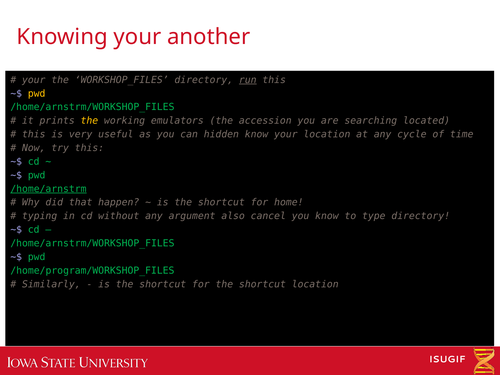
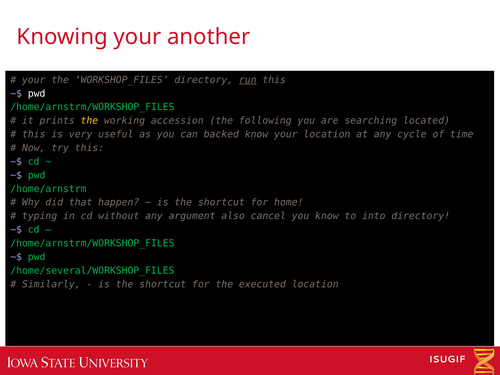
pwd at (37, 93) colour: yellow -> white
emulators: emulators -> accession
accession: accession -> following
hidden: hidden -> backed
/home/arnstrm underline: present -> none
type: type -> into
/home/program/WORKSHOP_FILES: /home/program/WORKSHOP_FILES -> /home/several/WORKSHOP_FILES
for the shortcut: shortcut -> executed
